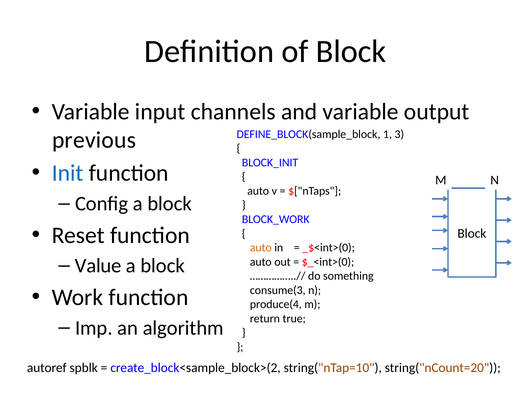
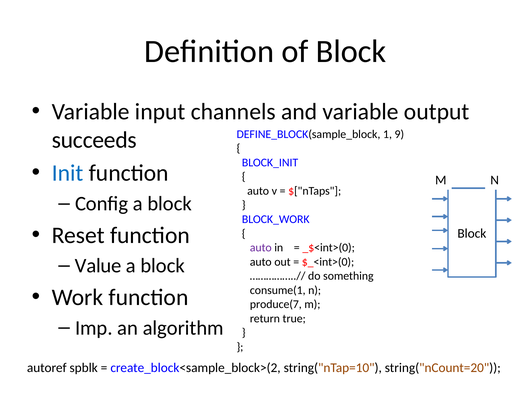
3: 3 -> 9
previous: previous -> succeeds
auto at (261, 247) colour: orange -> purple
consume(3: consume(3 -> consume(1
produce(4: produce(4 -> produce(7
